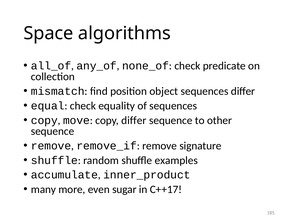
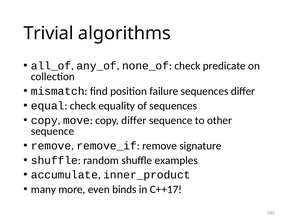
Space: Space -> Trivial
object: object -> failure
sugar: sugar -> binds
